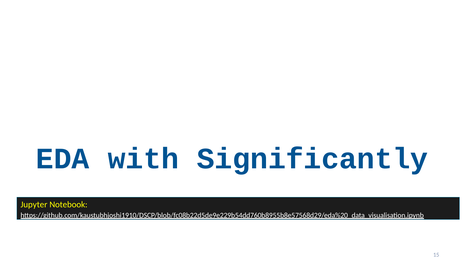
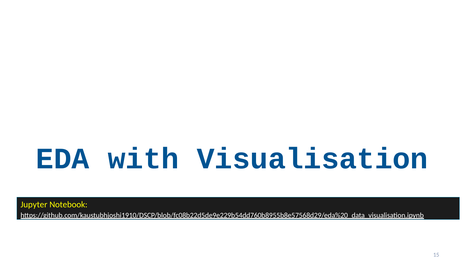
Significantly: Significantly -> Visualisation
